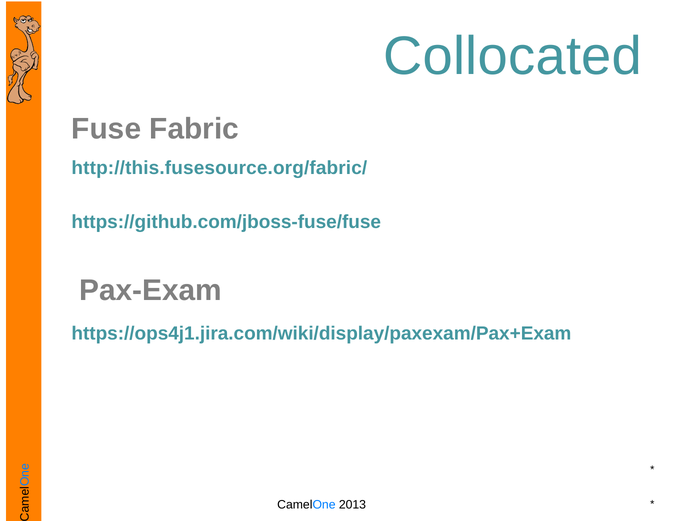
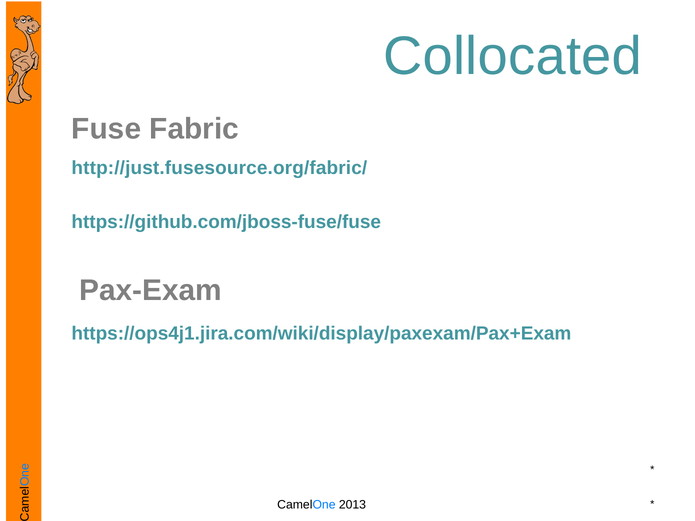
http://this.fusesource.org/fabric/: http://this.fusesource.org/fabric/ -> http://just.fusesource.org/fabric/
